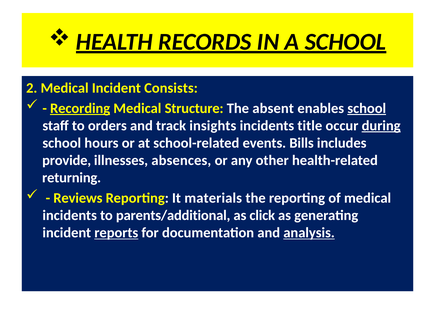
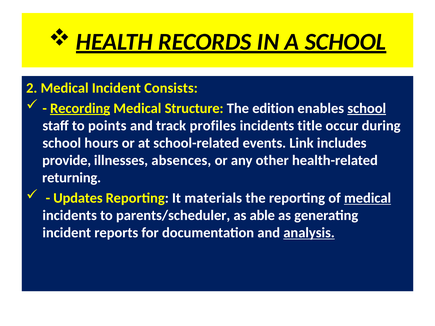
absent: absent -> edition
orders: orders -> points
insights: insights -> profiles
during underline: present -> none
Bills: Bills -> Link
Reviews: Reviews -> Updates
medical at (368, 198) underline: none -> present
parents/additional: parents/additional -> parents/scheduler
click: click -> able
reports underline: present -> none
